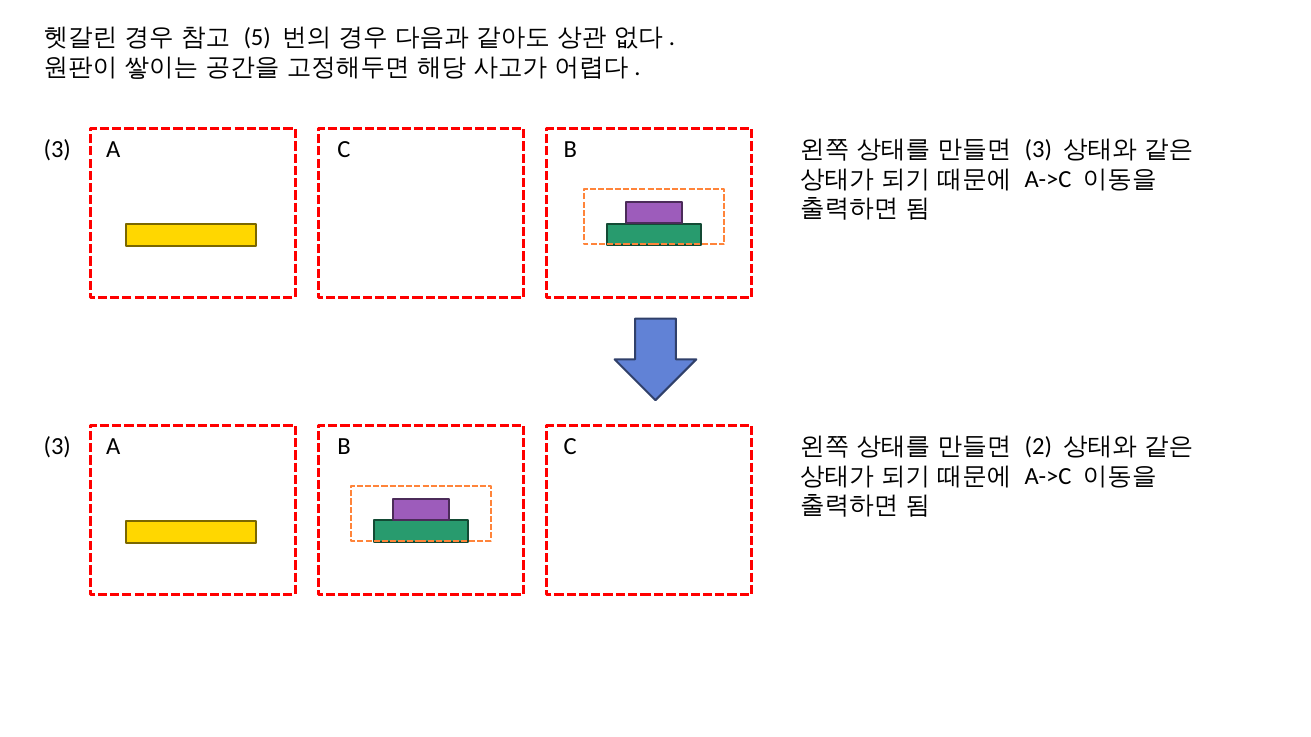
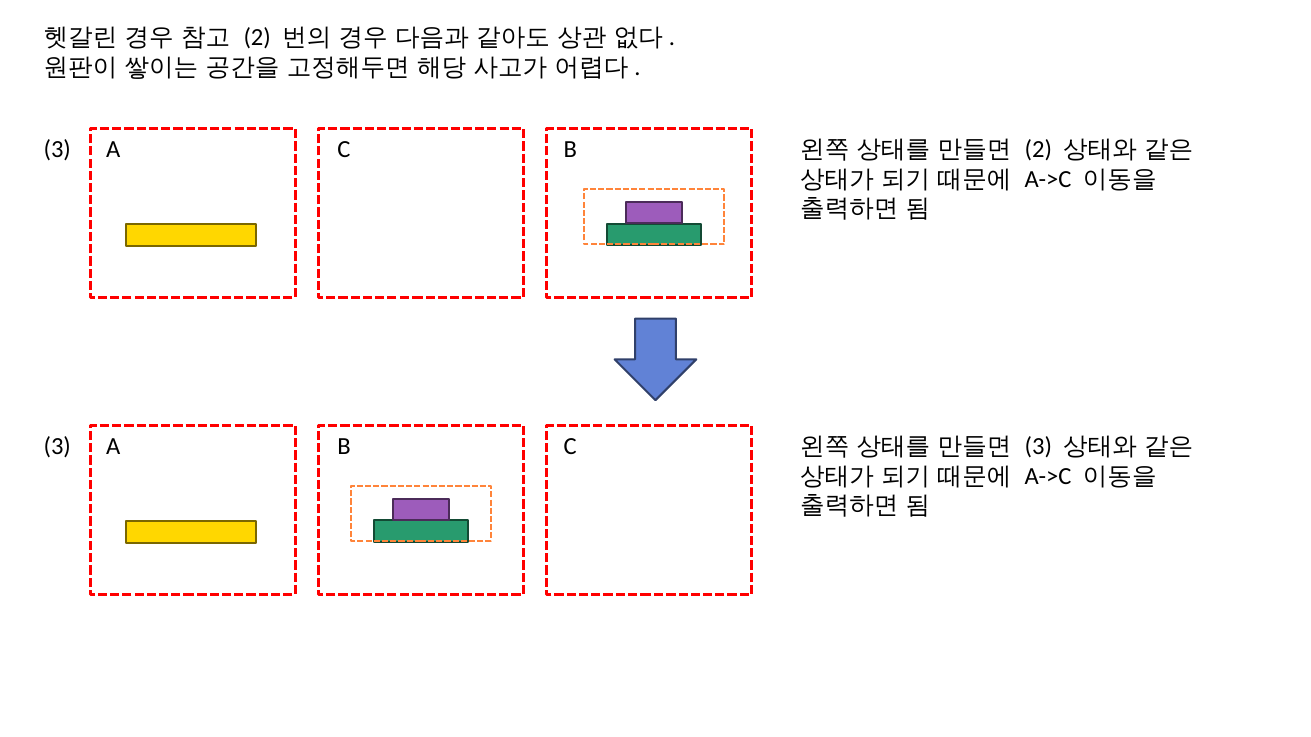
5 at (257, 38): 5 -> 2
3 at (1038, 150): 3 -> 2
2 at (1038, 447): 2 -> 3
